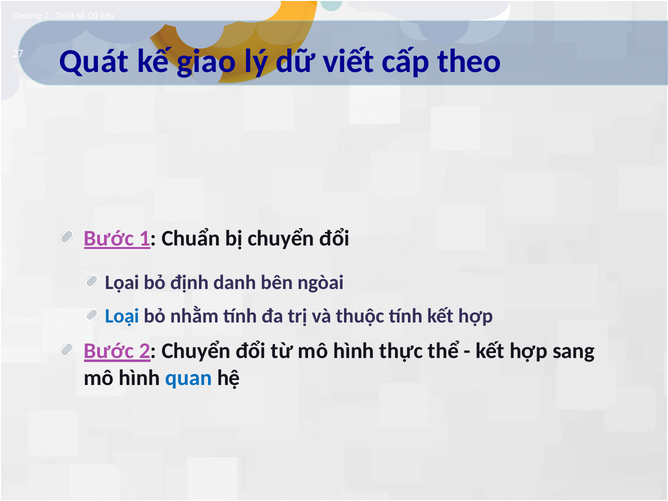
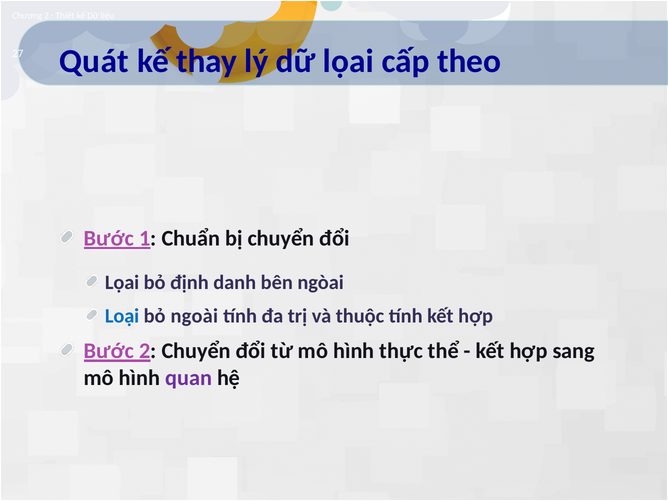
giao: giao -> thay
dữ viết: viết -> lọai
nhằm: nhằm -> ngoài
quan colour: blue -> purple
